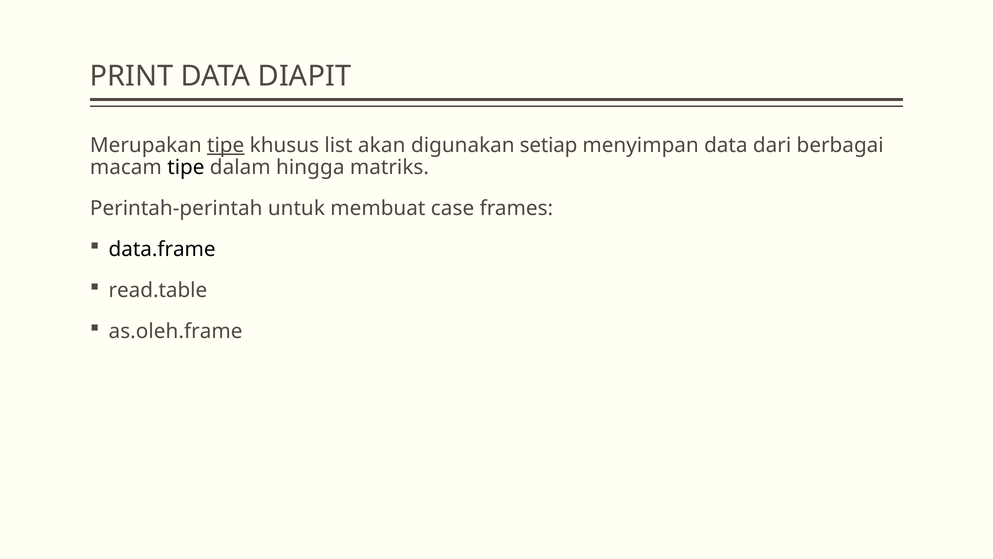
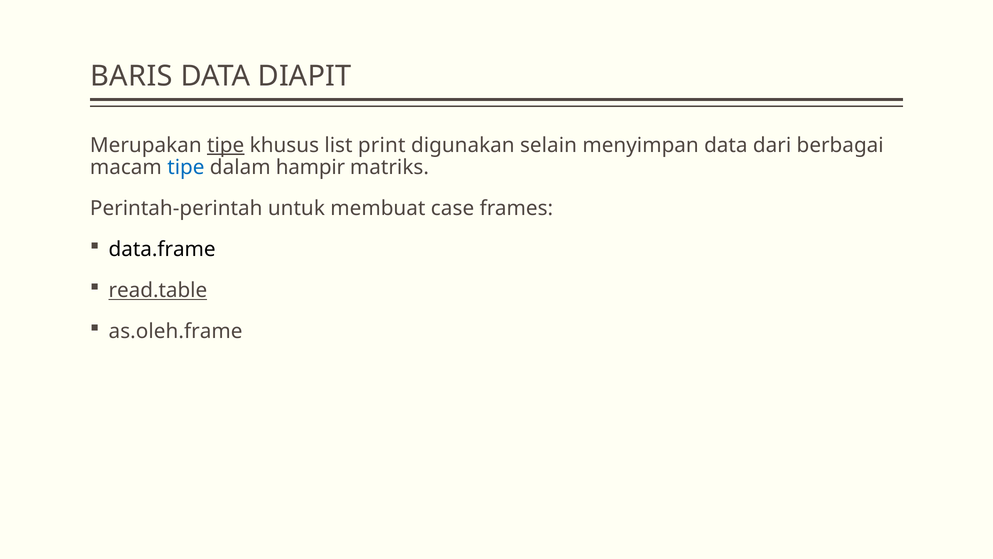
PRINT: PRINT -> BARIS
akan: akan -> print
setiap: setiap -> selain
tipe at (186, 167) colour: black -> blue
hingga: hingga -> hampir
read.table underline: none -> present
